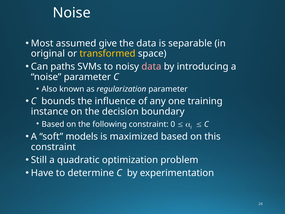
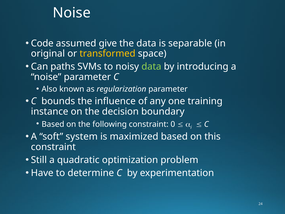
Most: Most -> Code
data at (151, 67) colour: pink -> light green
models: models -> system
